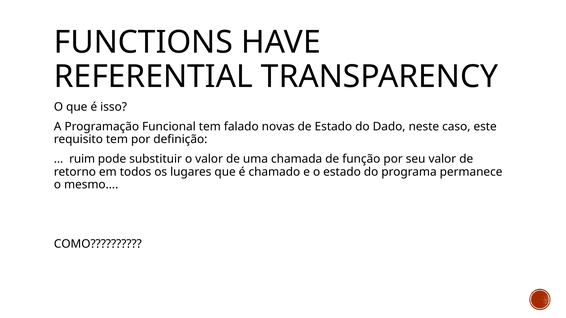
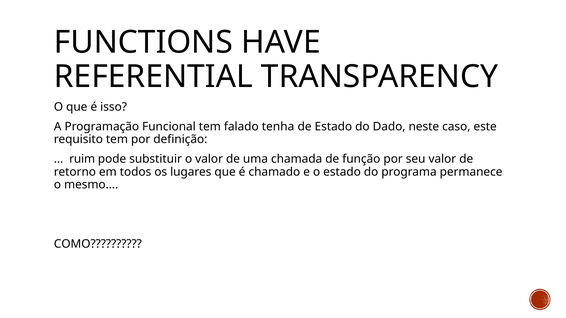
novas: novas -> tenha
